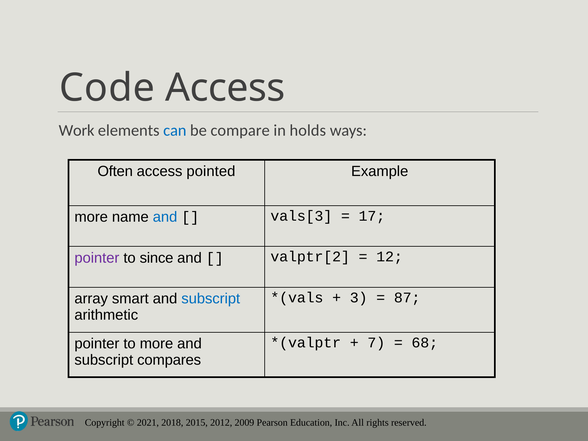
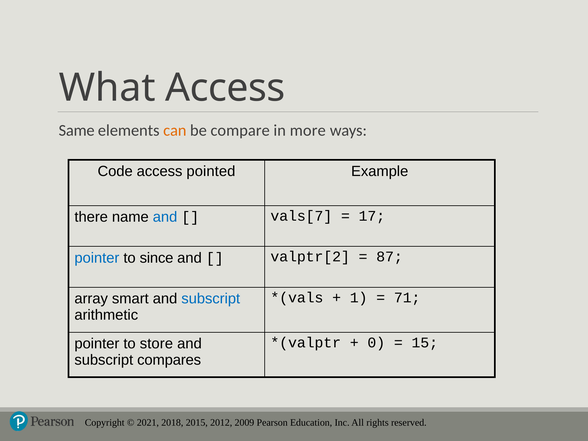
Code: Code -> What
Work: Work -> Same
can colour: blue -> orange
holds: holds -> more
Often: Often -> Code
more at (91, 217): more -> there
vals[3: vals[3 -> vals[7
pointer at (97, 258) colour: purple -> blue
12: 12 -> 87
3: 3 -> 1
87: 87 -> 71
to more: more -> store
7: 7 -> 0
68: 68 -> 15
